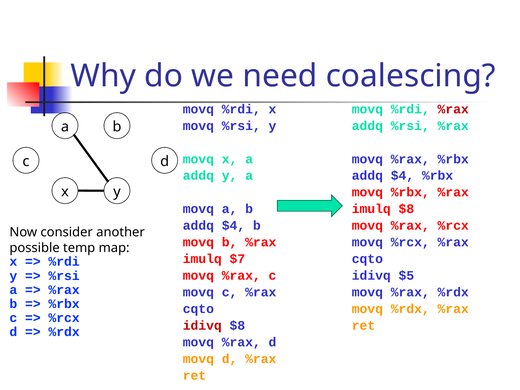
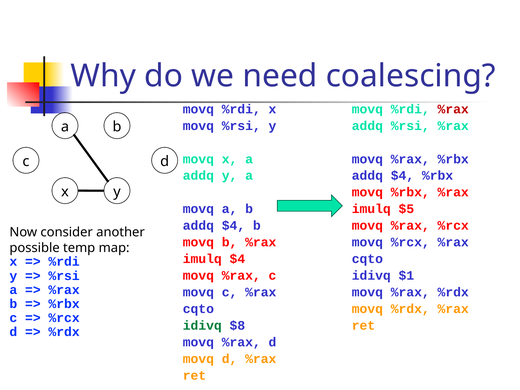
imulq $8: $8 -> $5
imulq $7: $7 -> $4
$5: $5 -> $1
idivq at (202, 325) colour: red -> green
